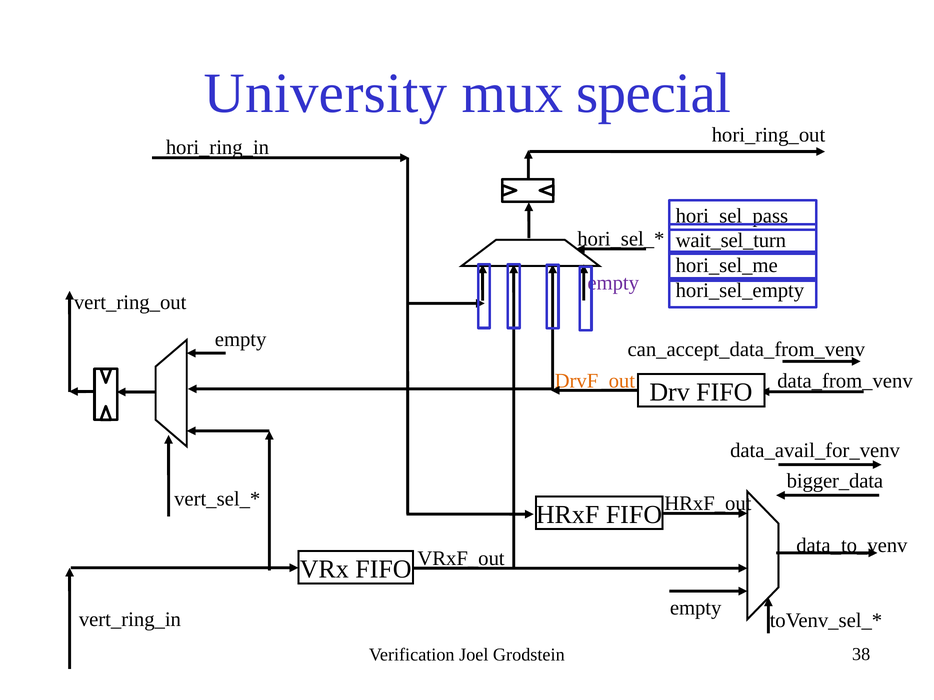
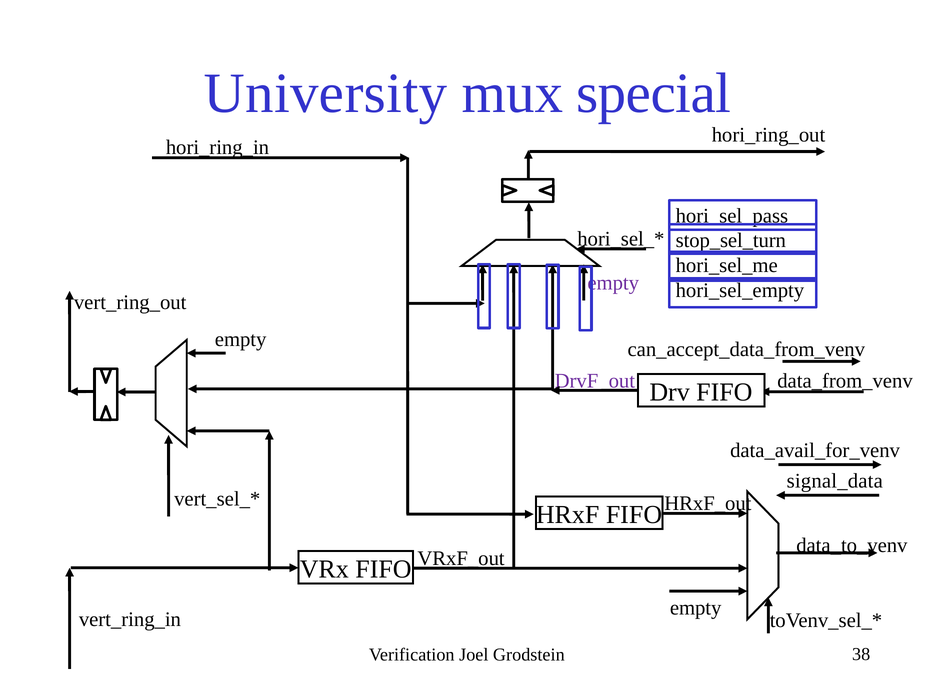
wait_sel_turn: wait_sel_turn -> stop_sel_turn
DrvF_out colour: orange -> purple
bigger_data: bigger_data -> signal_data
